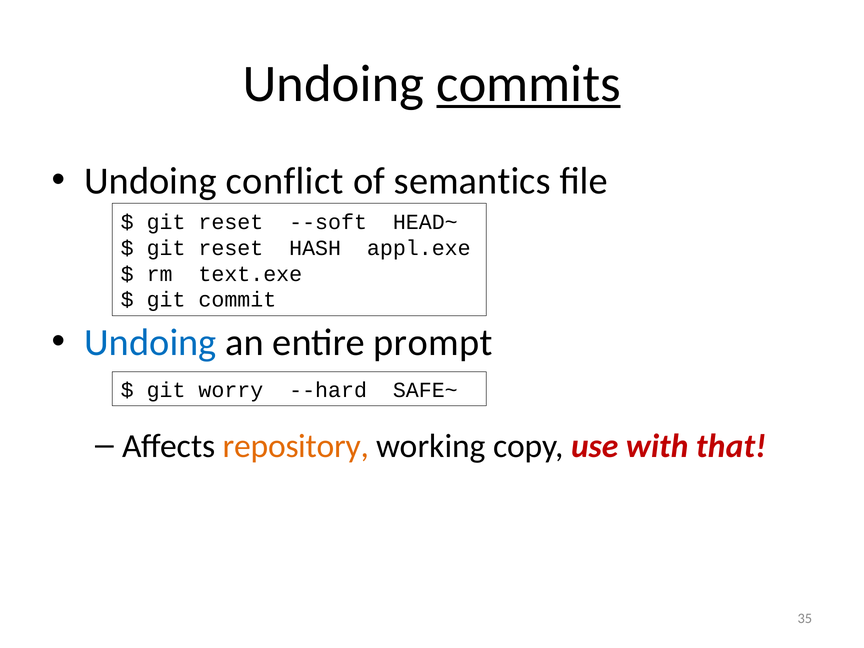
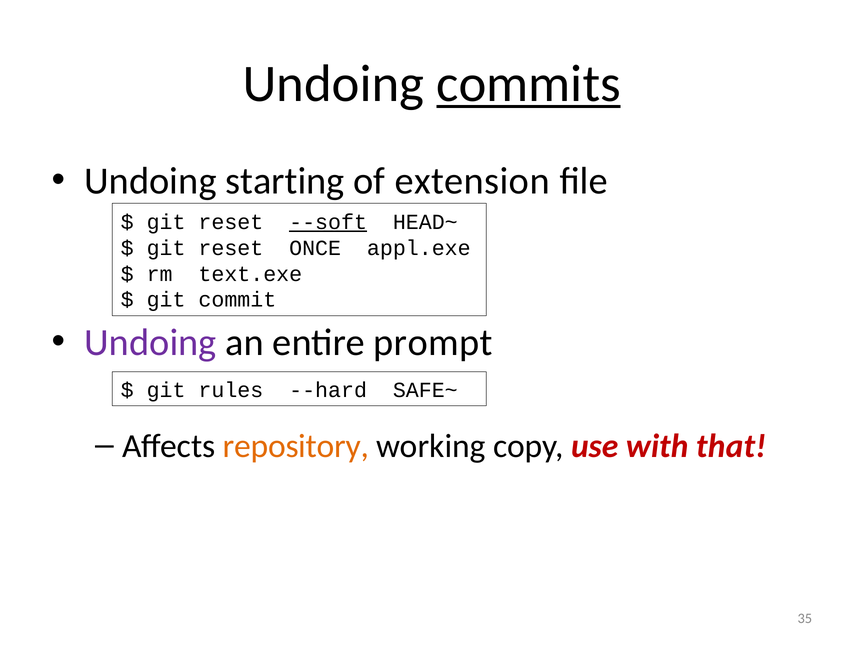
conflict: conflict -> starting
semantics: semantics -> extension
--soft underline: none -> present
HASH: HASH -> ONCE
Undoing at (150, 343) colour: blue -> purple
worry: worry -> rules
